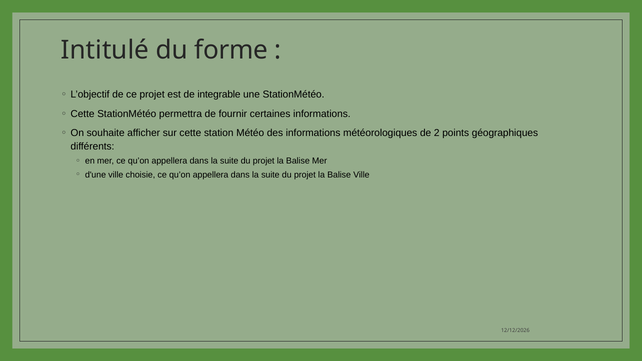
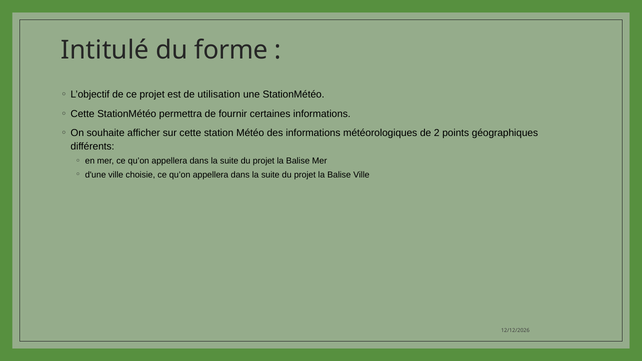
integrable: integrable -> utilisation
